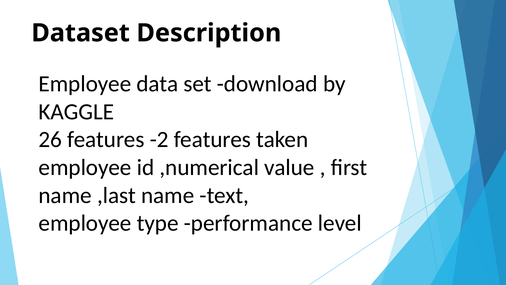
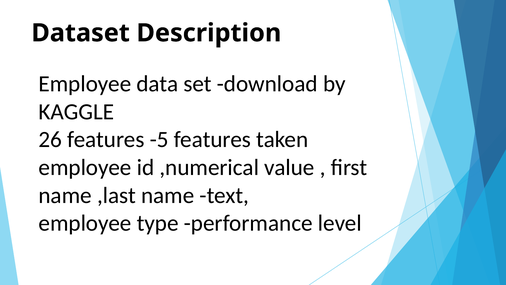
-2: -2 -> -5
